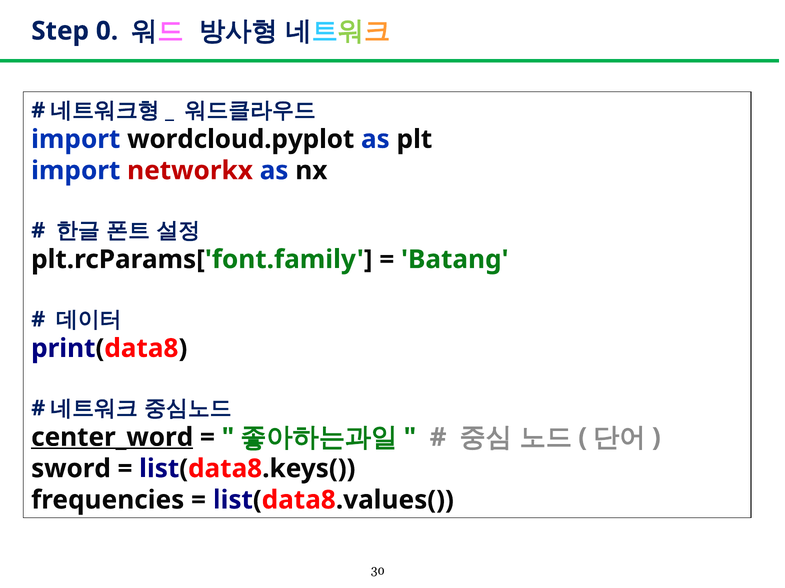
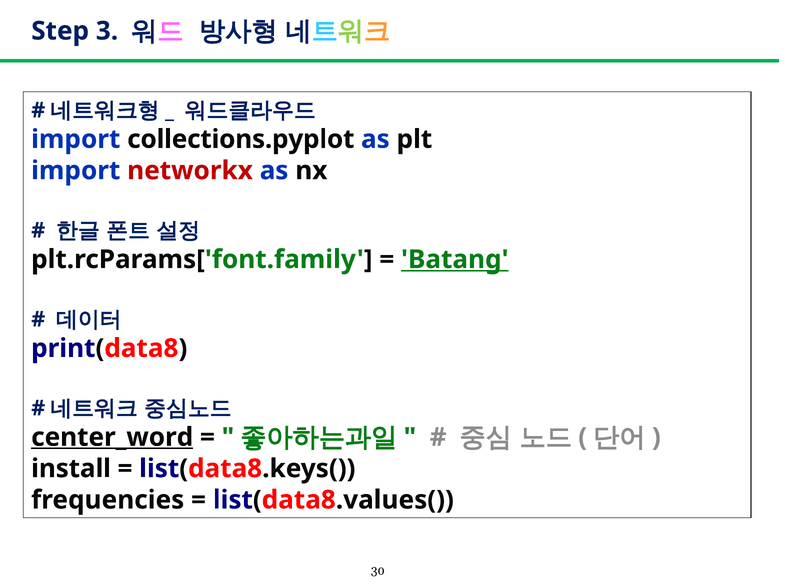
0: 0 -> 3
wordcloud.pyplot: wordcloud.pyplot -> collections.pyplot
Batang underline: none -> present
sword: sword -> install
